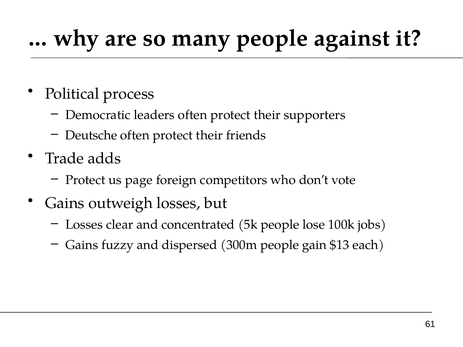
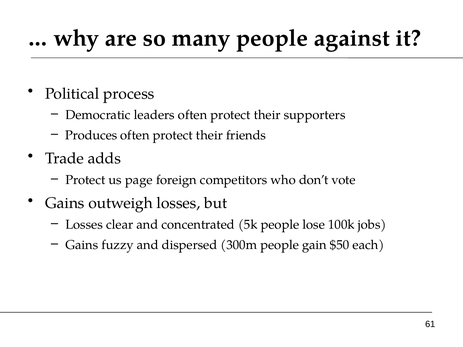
Deutsche: Deutsche -> Produces
$13: $13 -> $50
